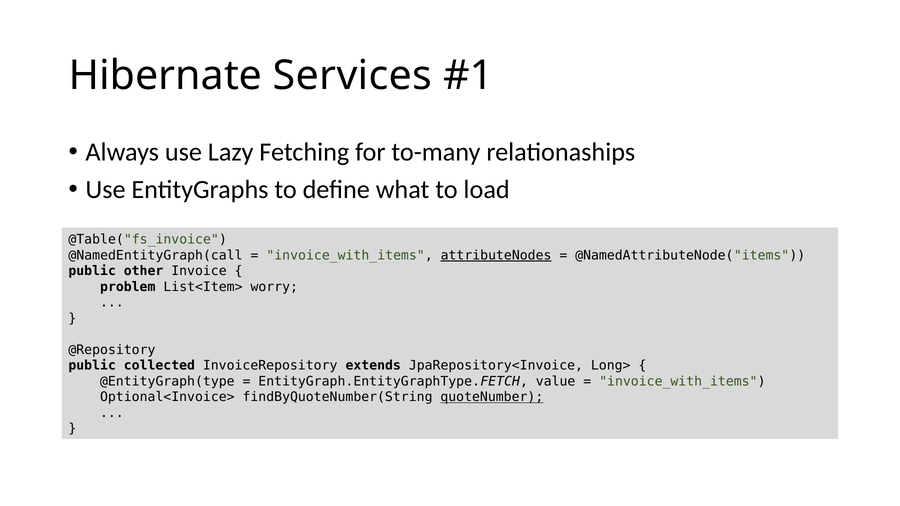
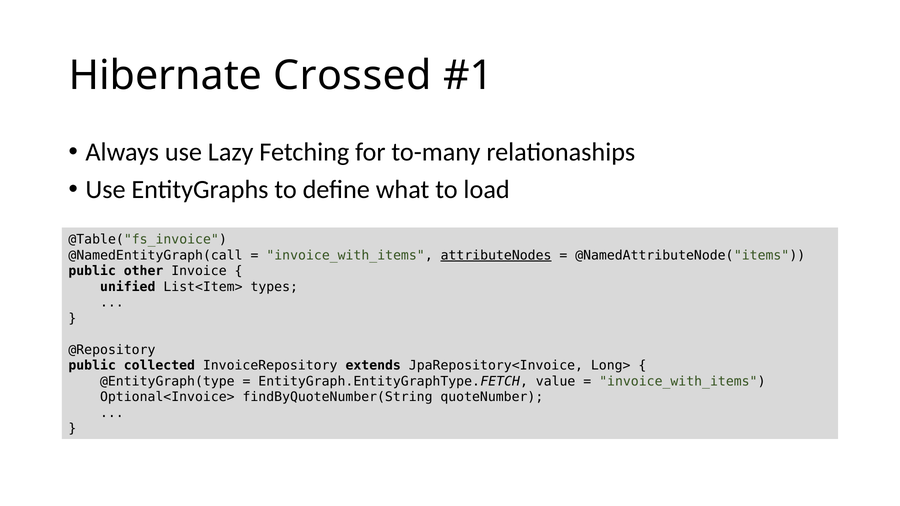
Services: Services -> Crossed
problem: problem -> unified
worry: worry -> types
quoteNumber underline: present -> none
